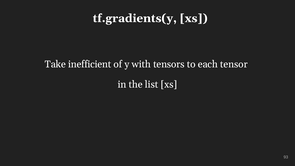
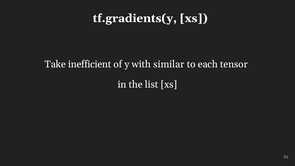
tensors: tensors -> similar
